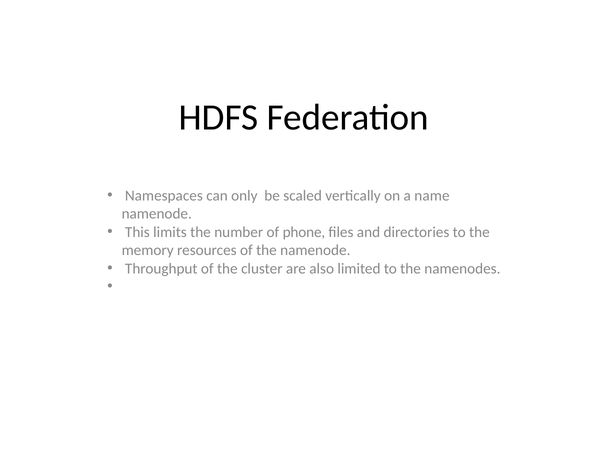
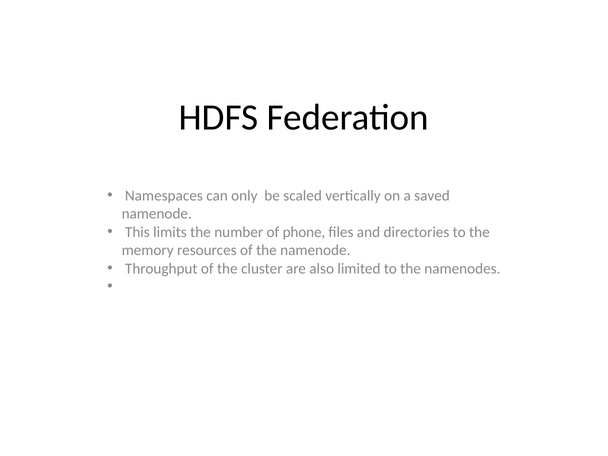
name: name -> saved
